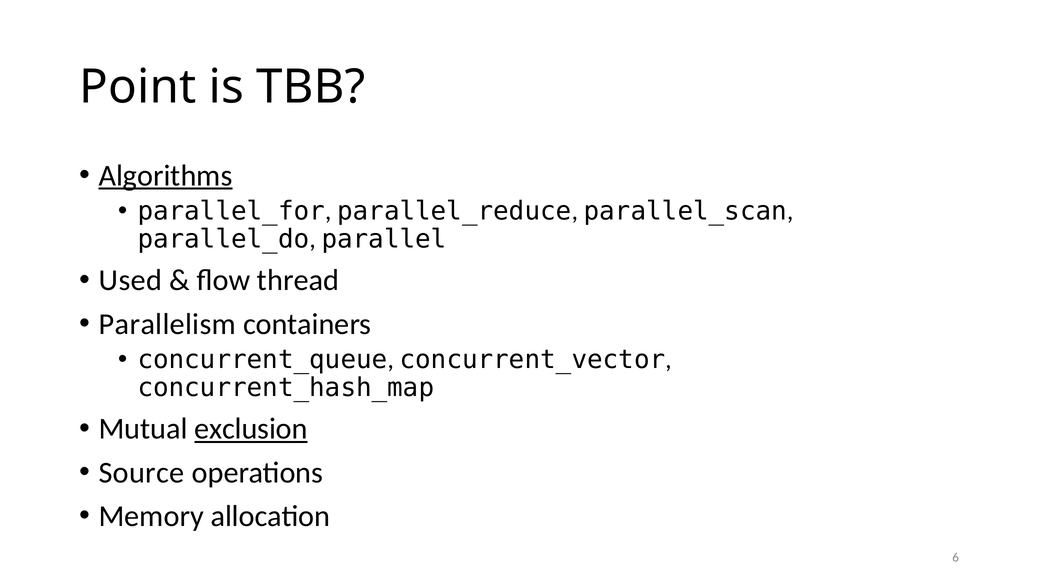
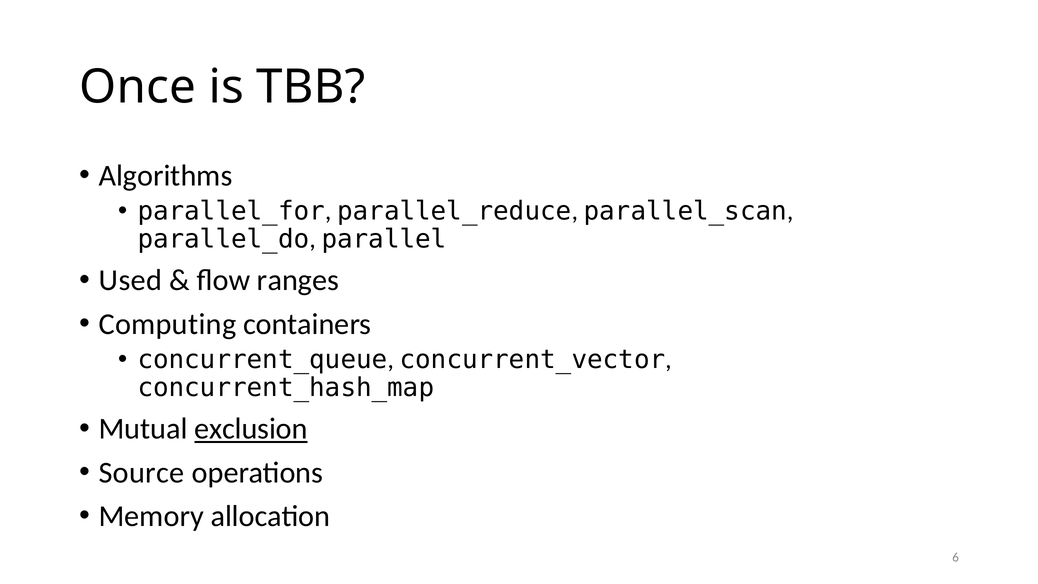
Point: Point -> Once
Algorithms underline: present -> none
thread: thread -> ranges
Parallelism: Parallelism -> Computing
